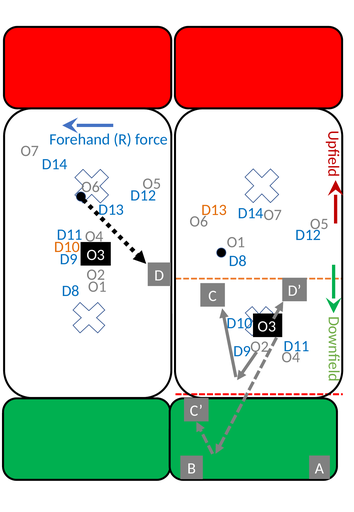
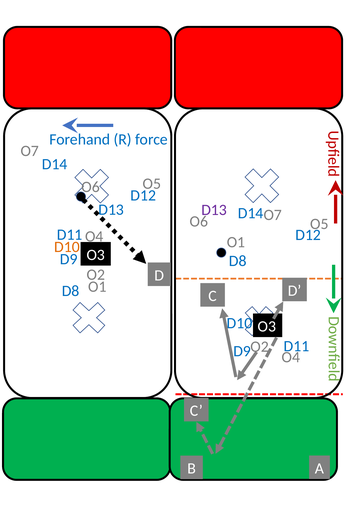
D13 at (214, 210) colour: orange -> purple
